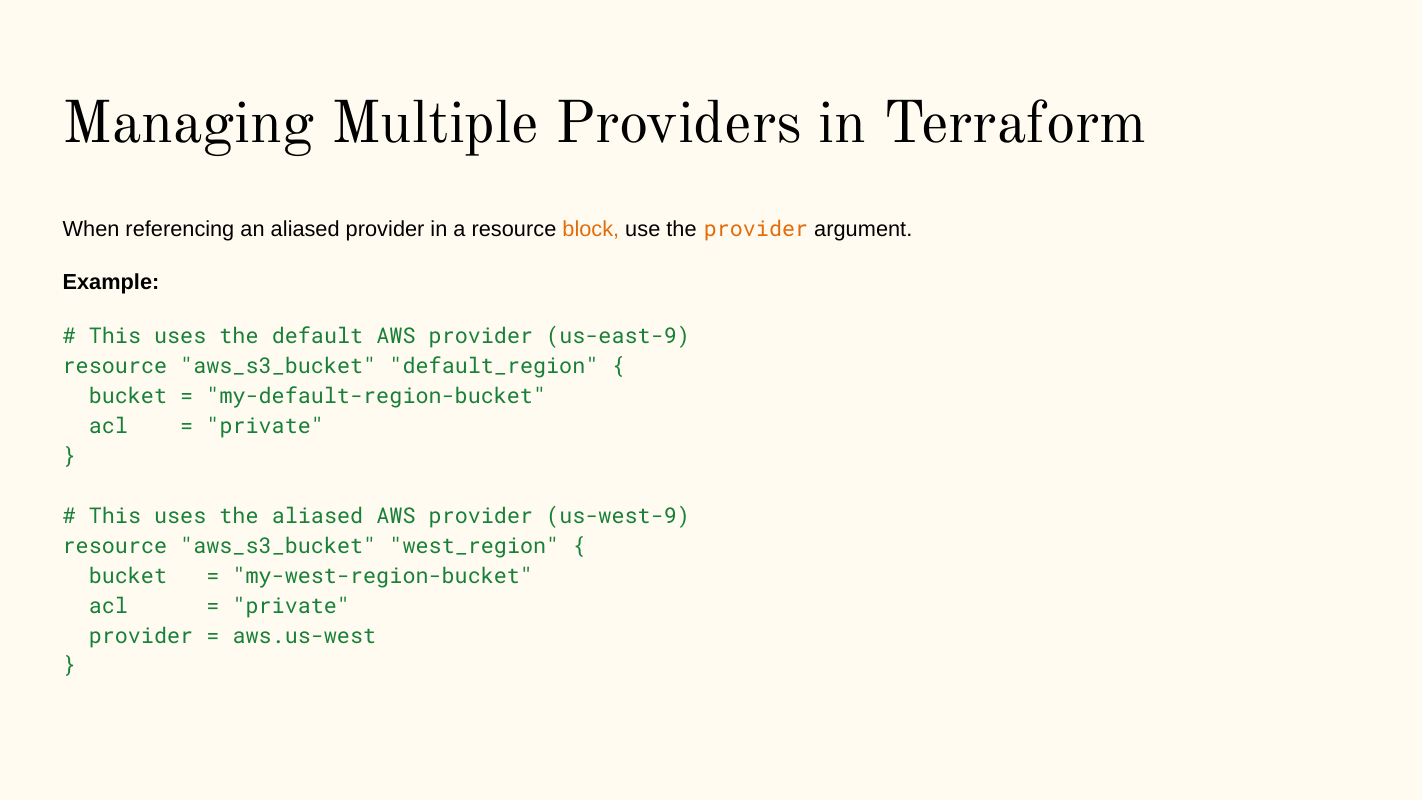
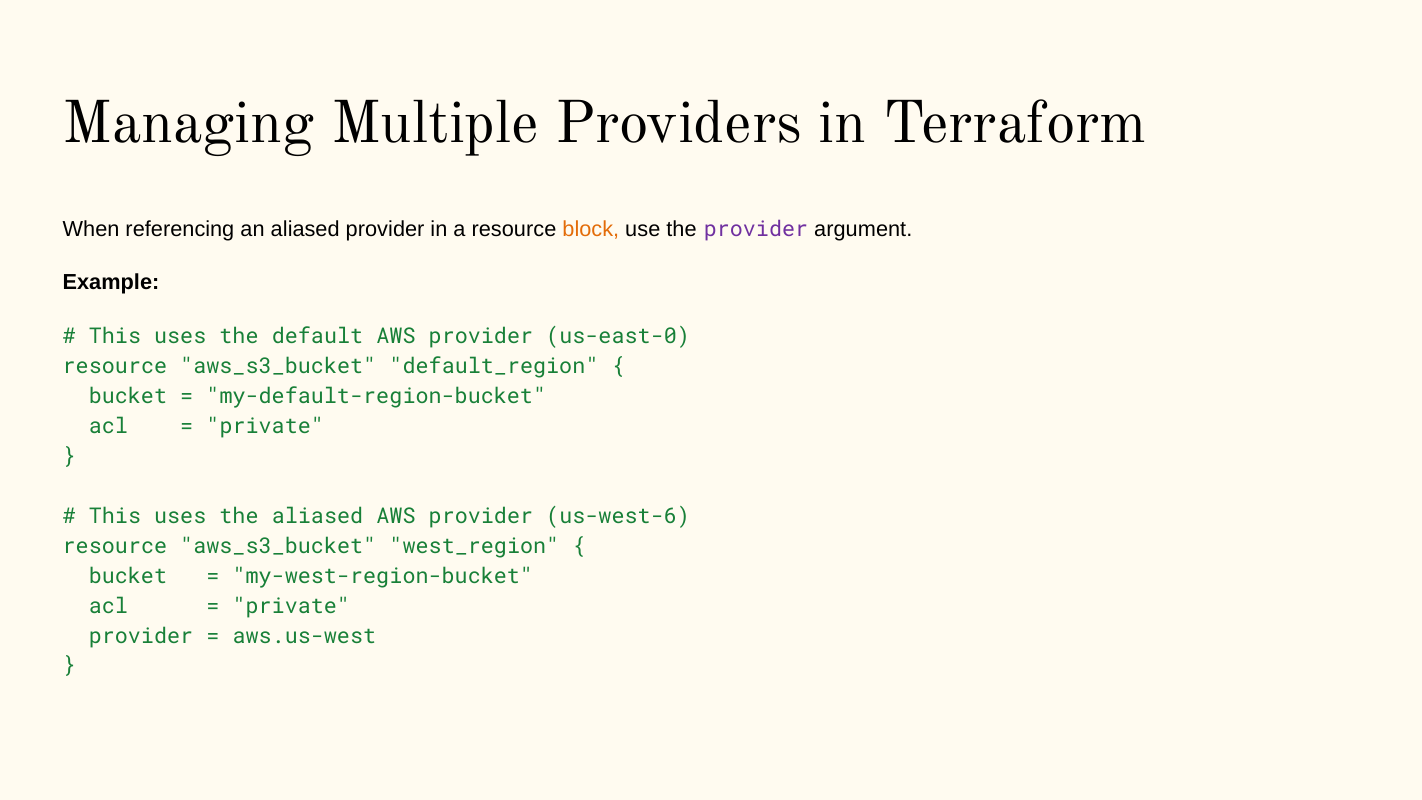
provider at (756, 229) colour: orange -> purple
us-east-9: us-east-9 -> us-east-0
us-west-9: us-west-9 -> us-west-6
